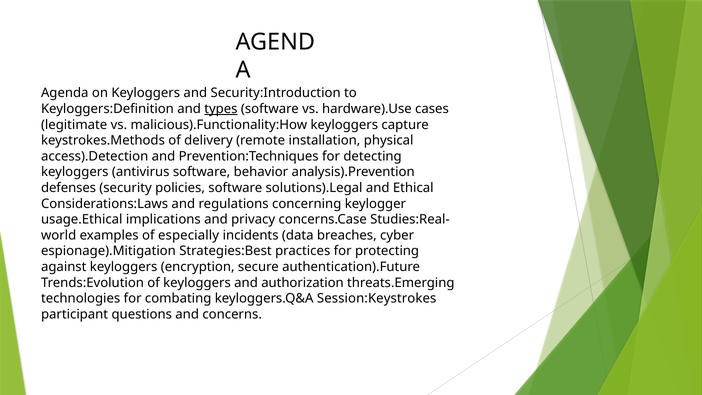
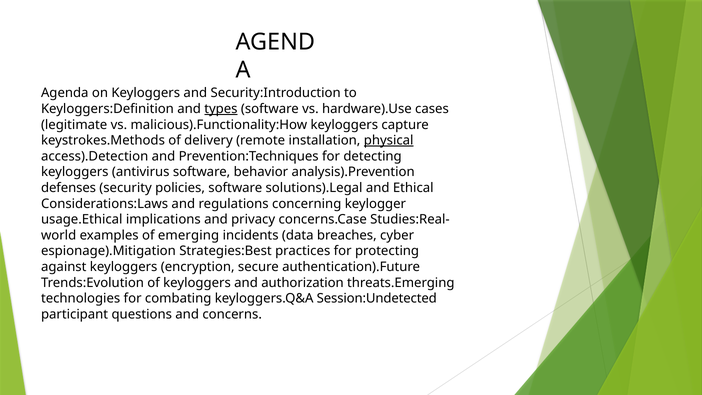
physical underline: none -> present
especially: especially -> emerging
Session:Keystrokes: Session:Keystrokes -> Session:Undetected
